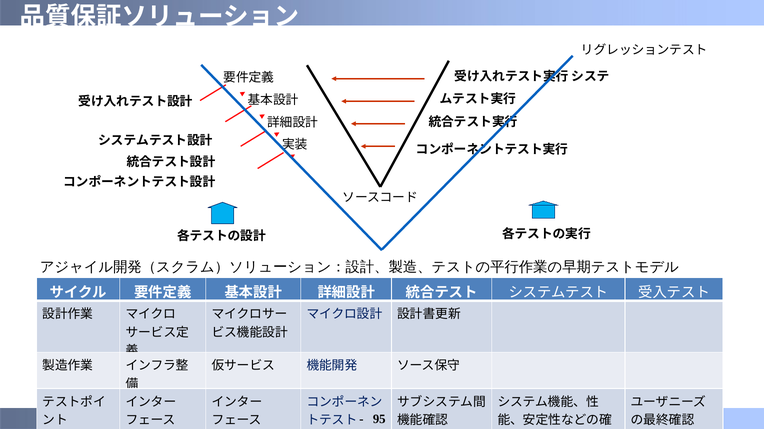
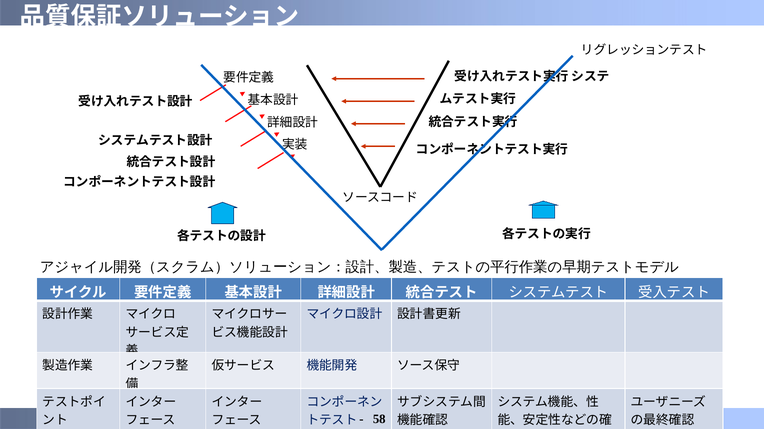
95: 95 -> 58
